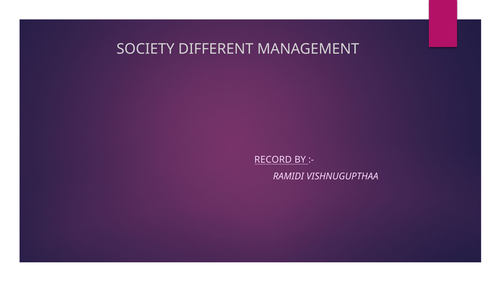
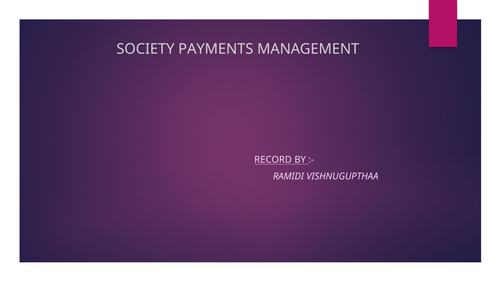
DIFFERENT: DIFFERENT -> PAYMENTS
